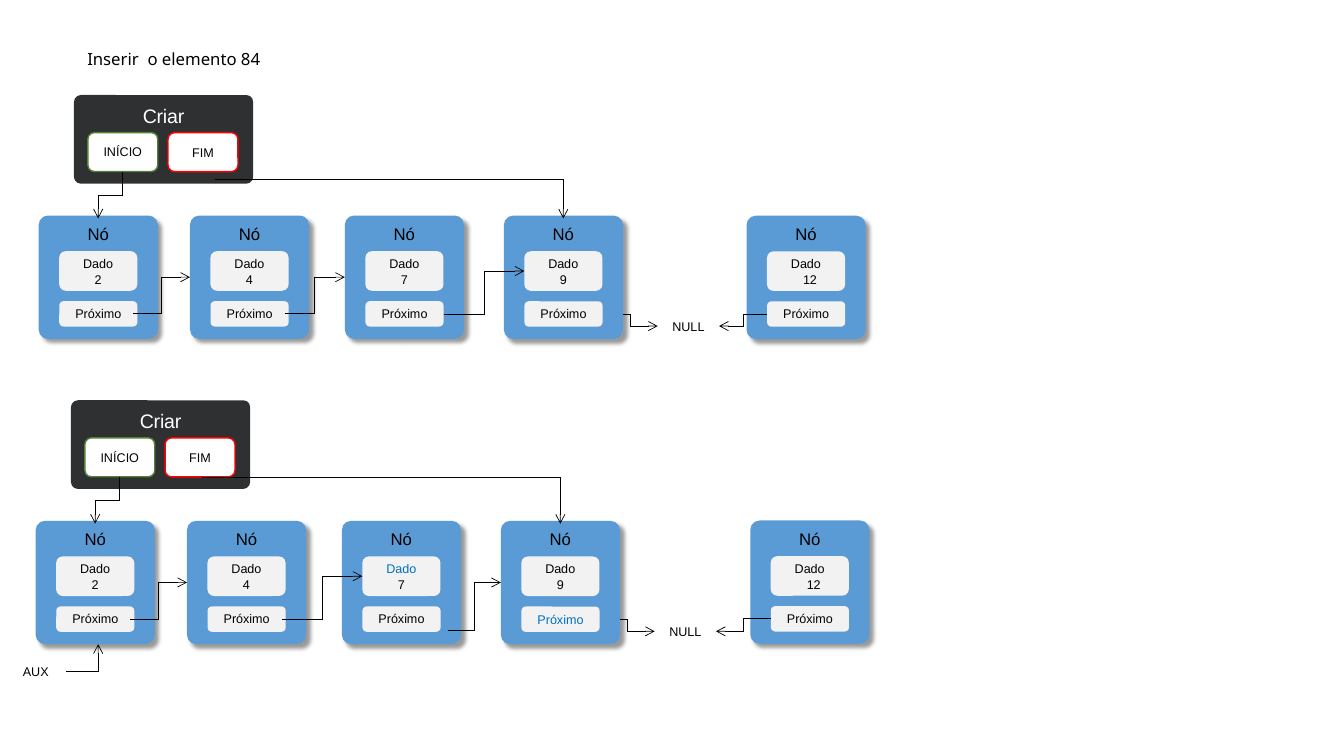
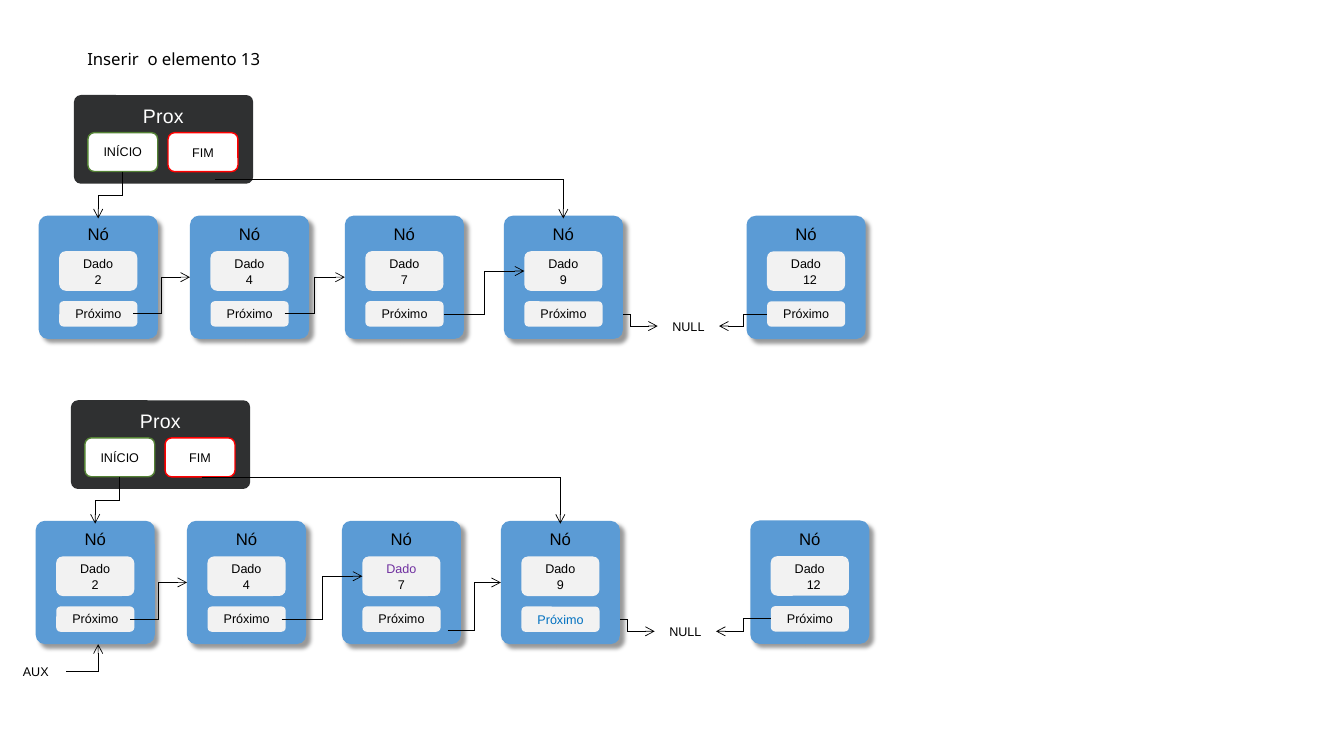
84: 84 -> 13
Criar at (164, 117): Criar -> Prox
Criar at (161, 422): Criar -> Prox
Dado at (401, 570) colour: blue -> purple
